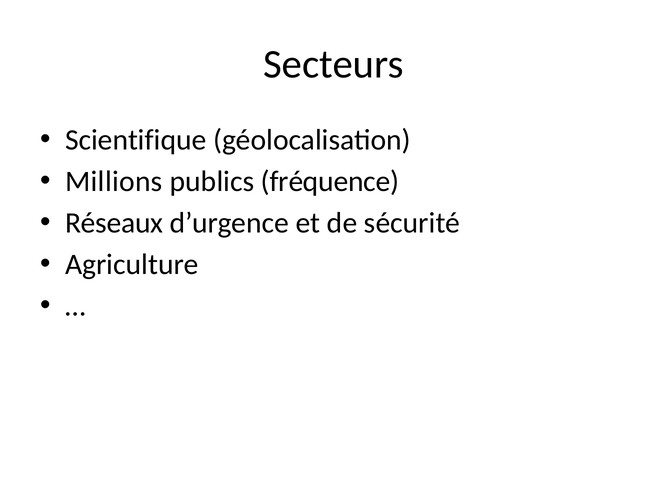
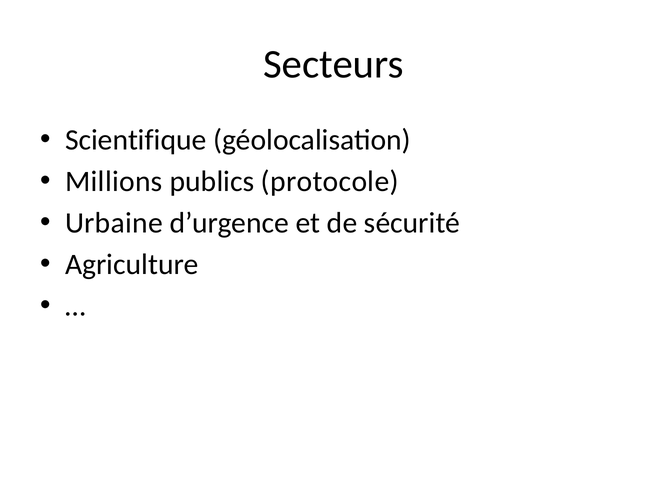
fréquence: fréquence -> protocole
Réseaux: Réseaux -> Urbaine
